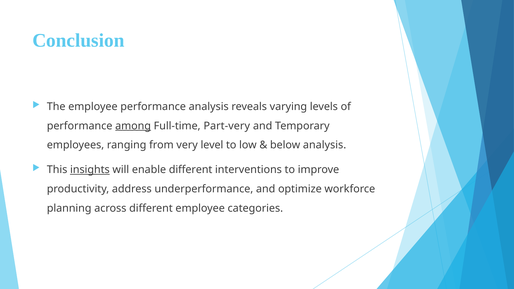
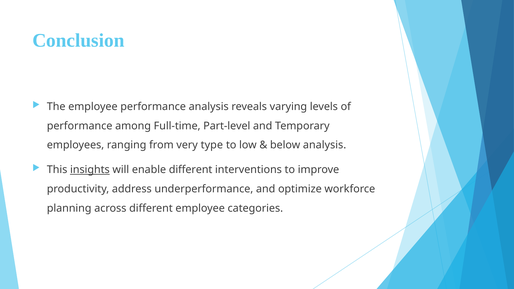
among underline: present -> none
Part-very: Part-very -> Part-level
level: level -> type
